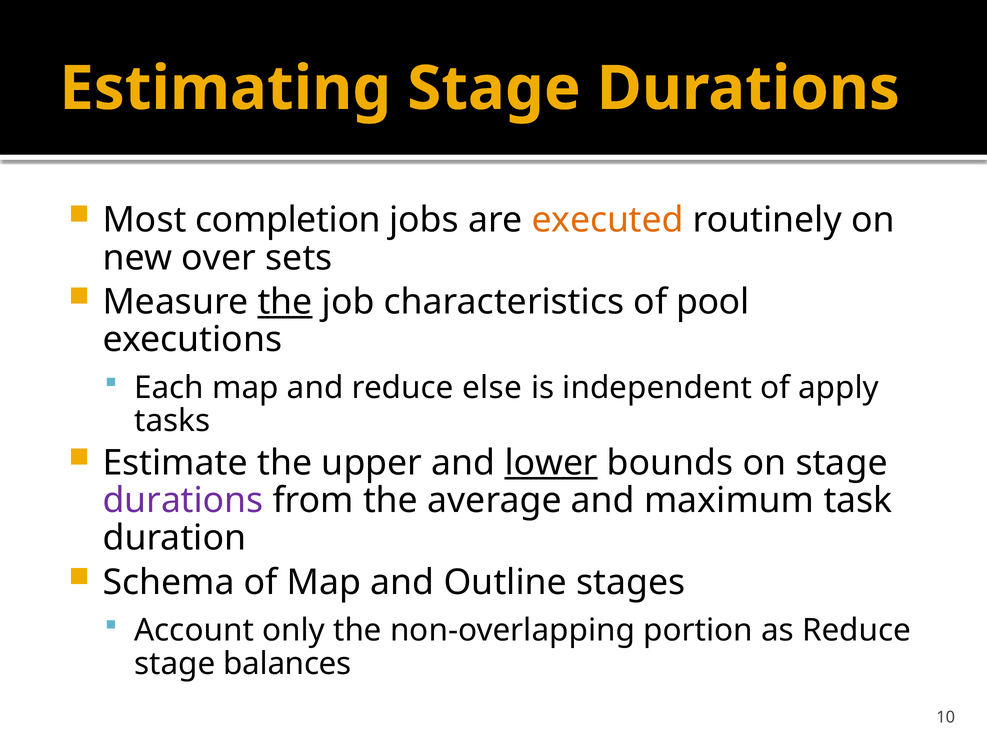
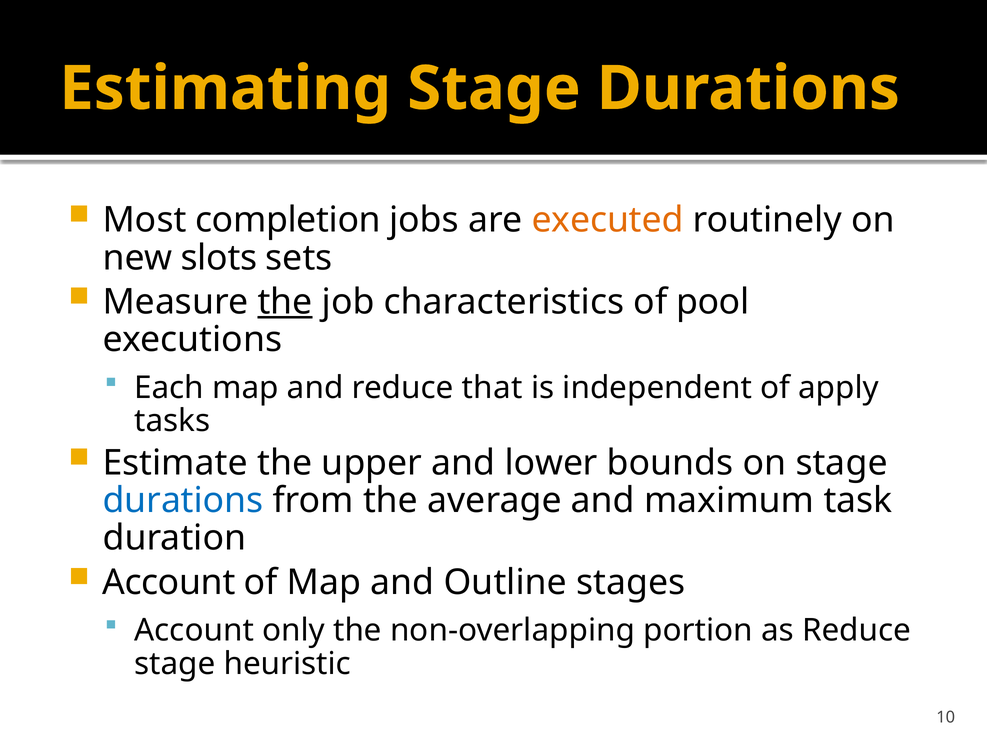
over: over -> slots
else: else -> that
lower underline: present -> none
durations at (183, 501) colour: purple -> blue
Schema at (169, 582): Schema -> Account
balances: balances -> heuristic
